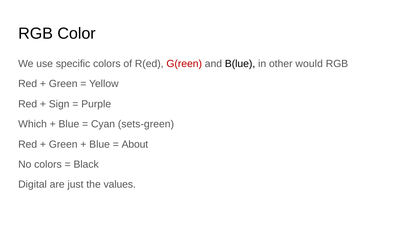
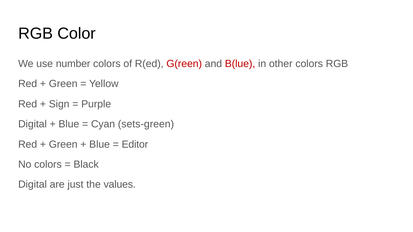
specific: specific -> number
B(lue colour: black -> red
other would: would -> colors
Which at (33, 124): Which -> Digital
About: About -> Editor
